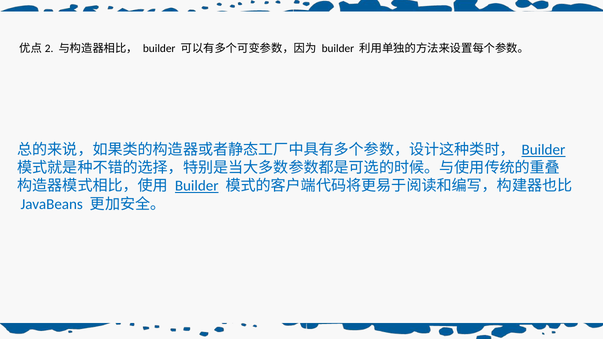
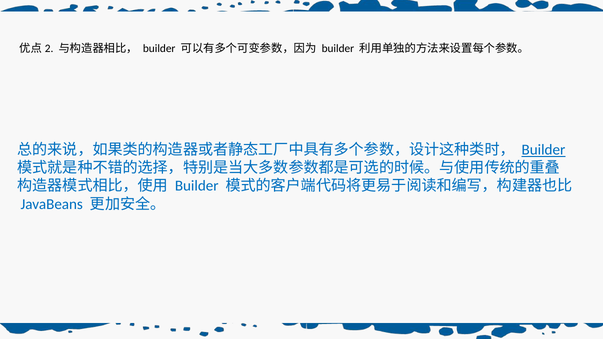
Builder at (197, 186) underline: present -> none
